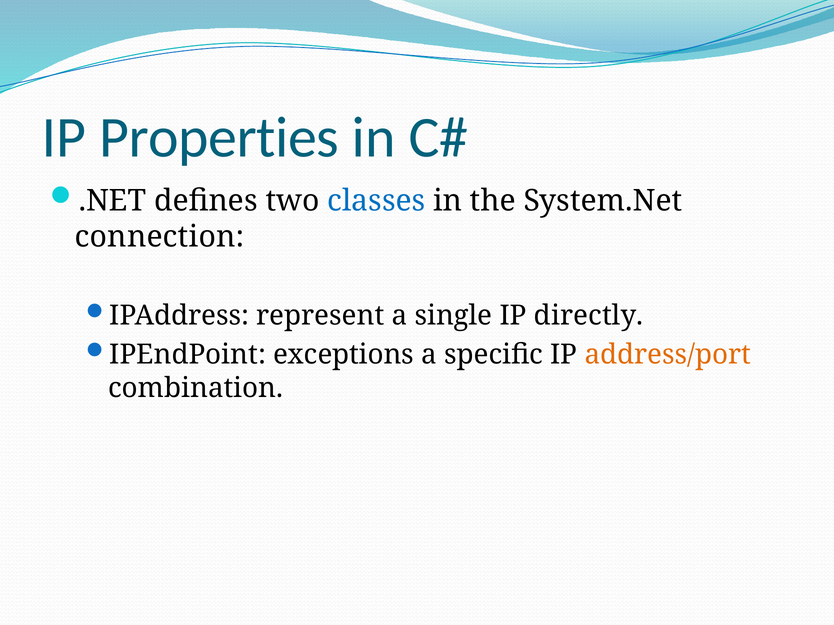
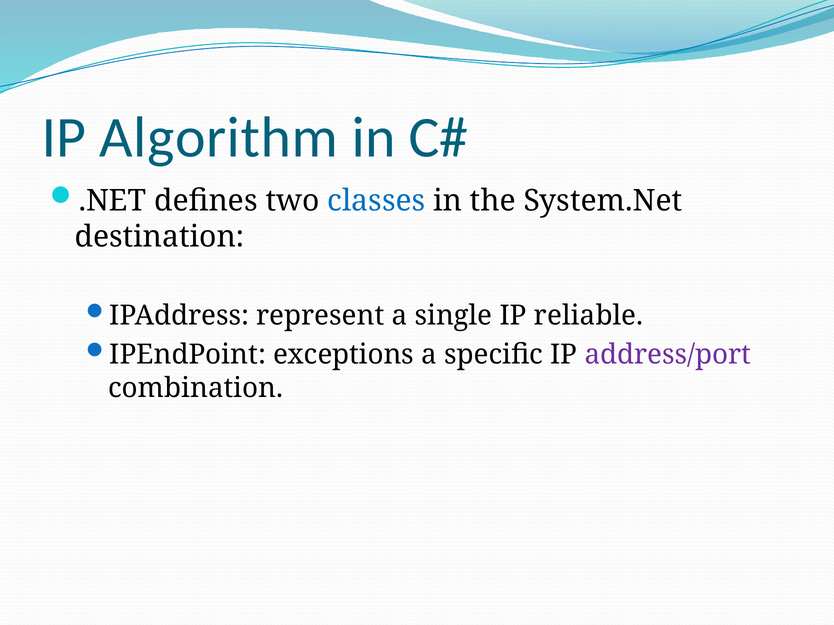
Properties: Properties -> Algorithm
connection: connection -> destination
directly: directly -> reliable
address/port colour: orange -> purple
